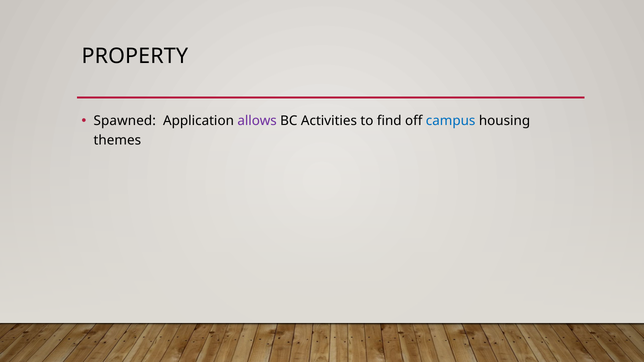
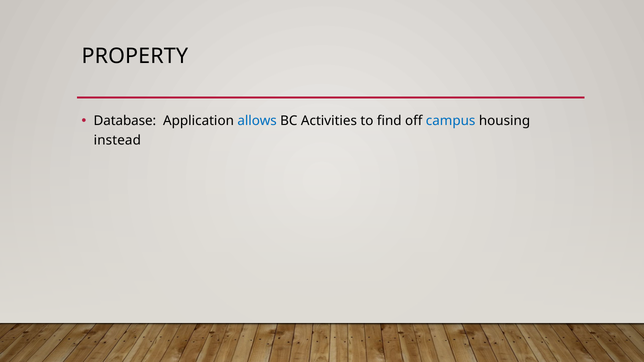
Spawned: Spawned -> Database
allows colour: purple -> blue
themes: themes -> instead
